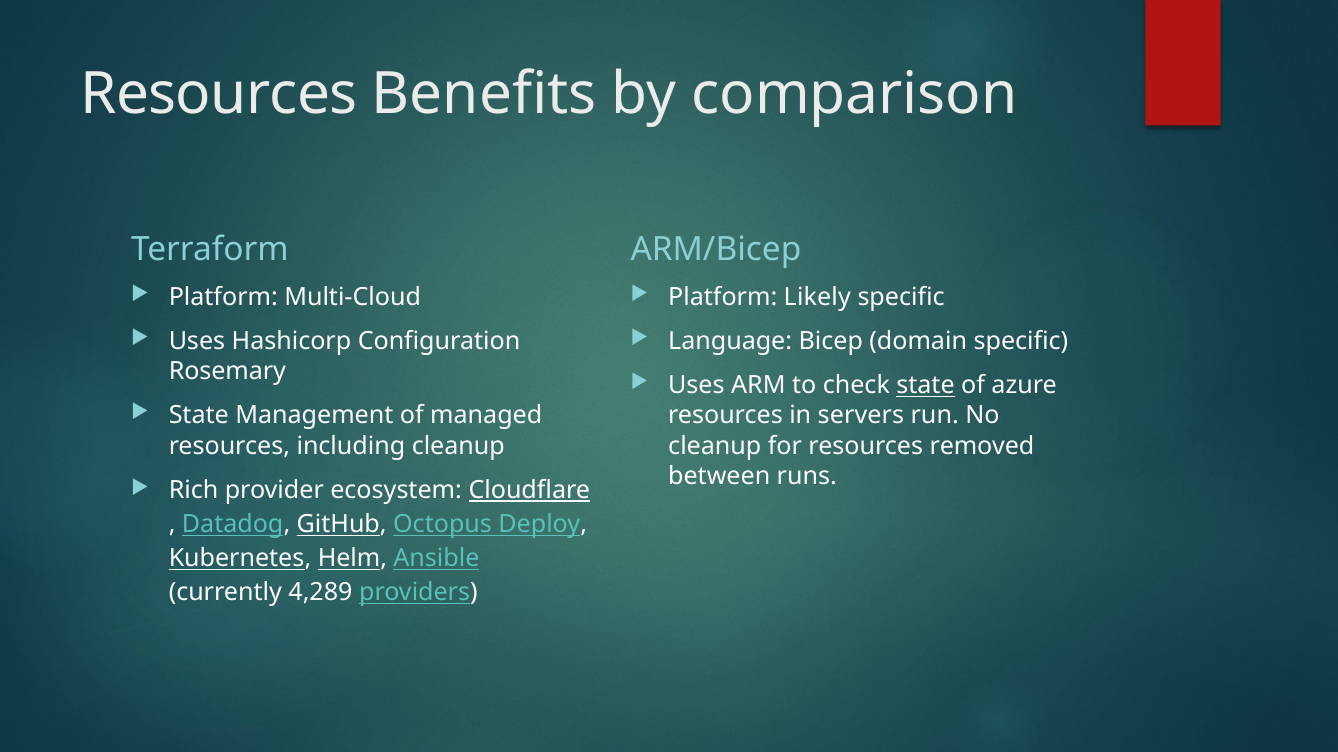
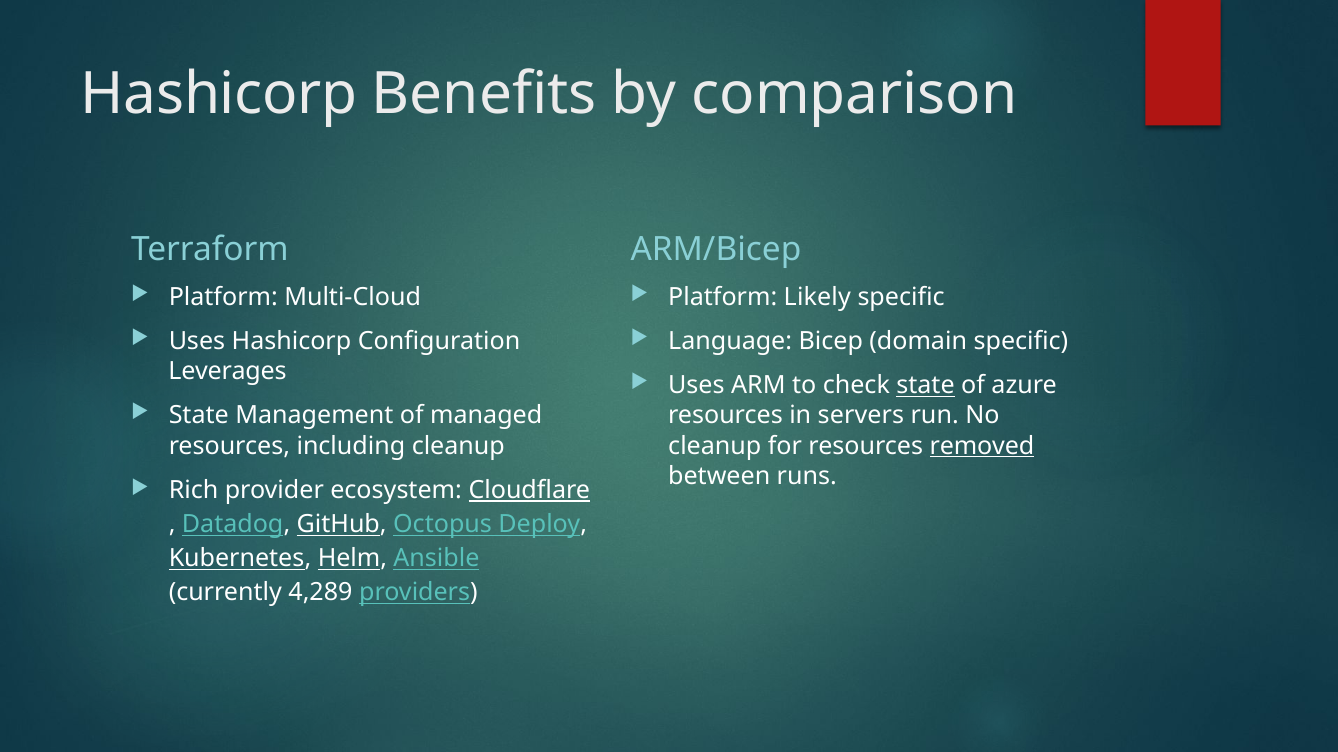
Resources at (219, 94): Resources -> Hashicorp
Rosemary: Rosemary -> Leverages
removed underline: none -> present
